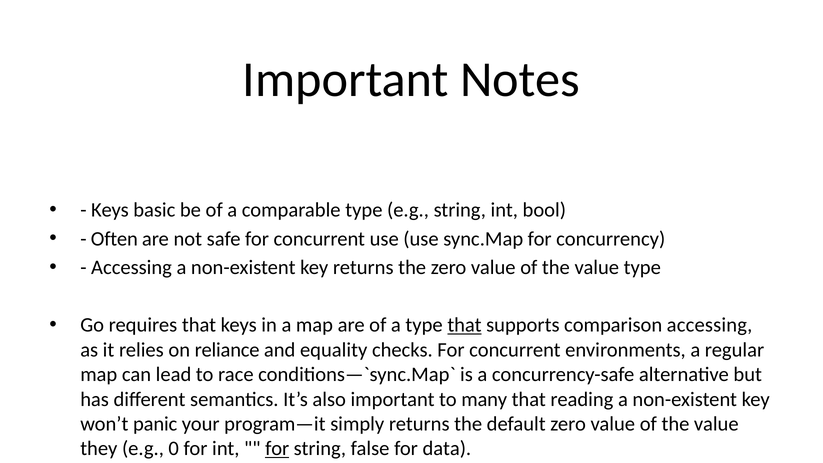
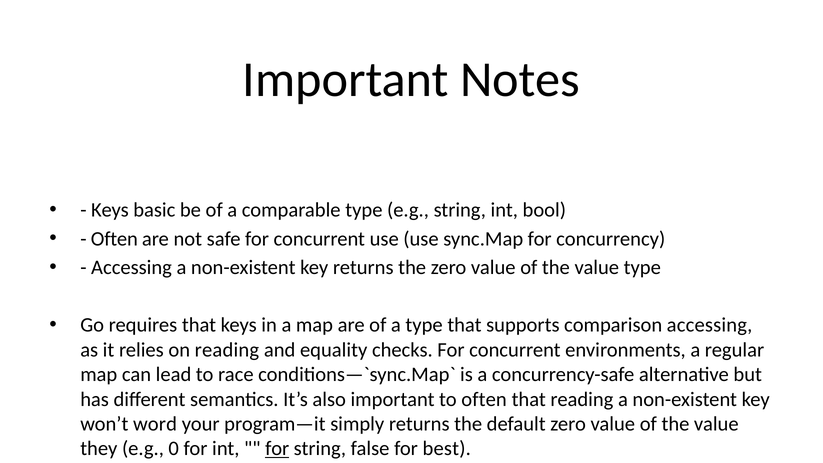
that at (464, 325) underline: present -> none
on reliance: reliance -> reading
to many: many -> often
panic: panic -> word
data: data -> best
